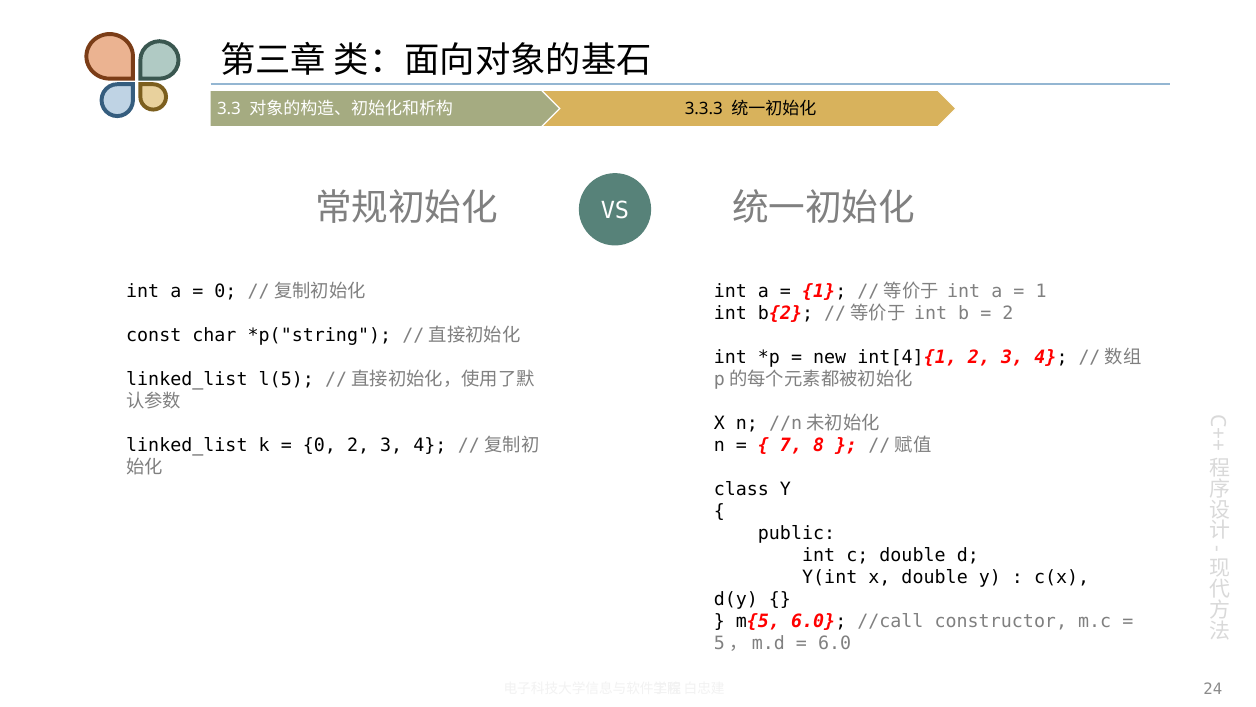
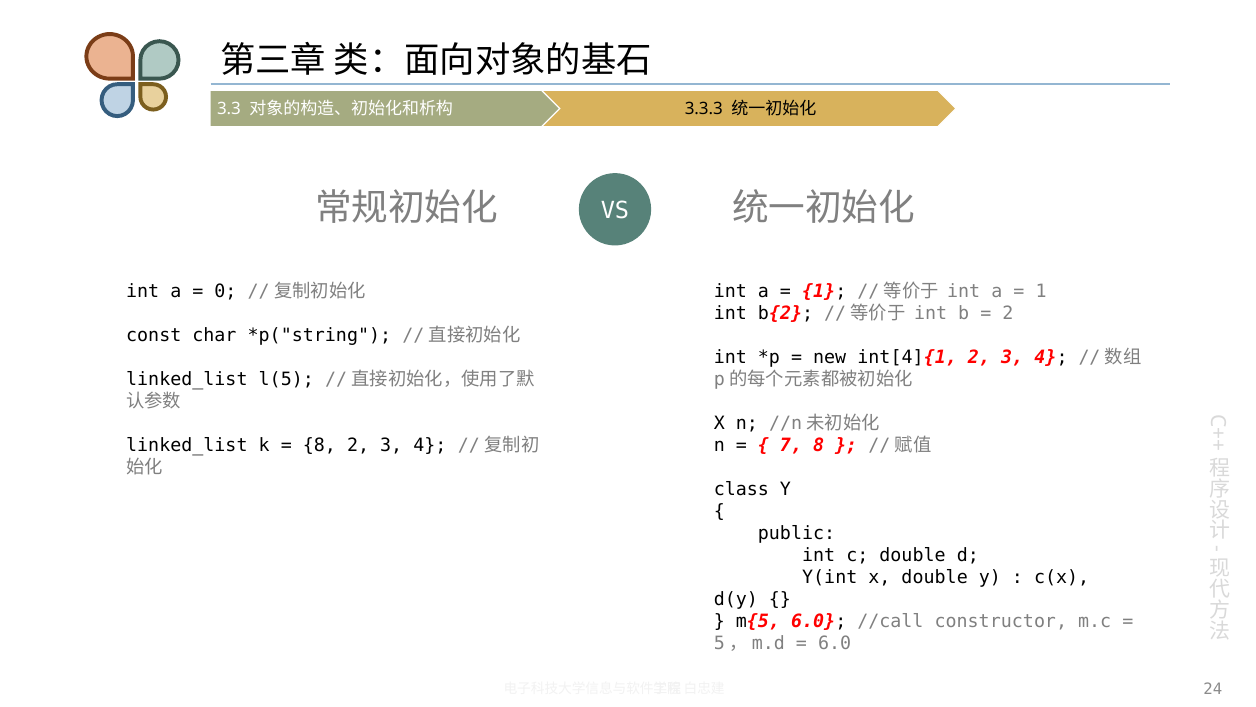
0 at (319, 445): 0 -> 8
